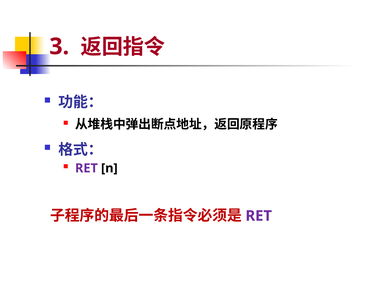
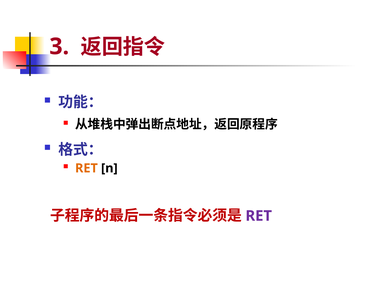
RET at (86, 168) colour: purple -> orange
